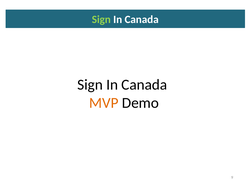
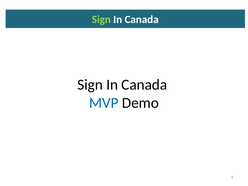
MVP colour: orange -> blue
